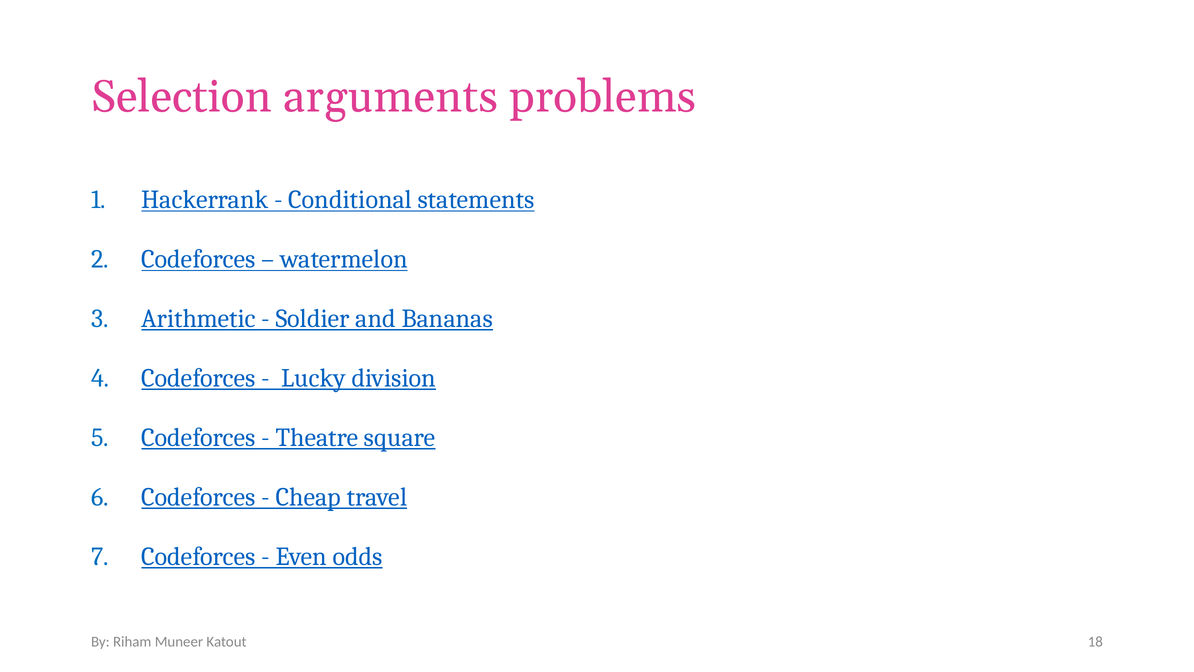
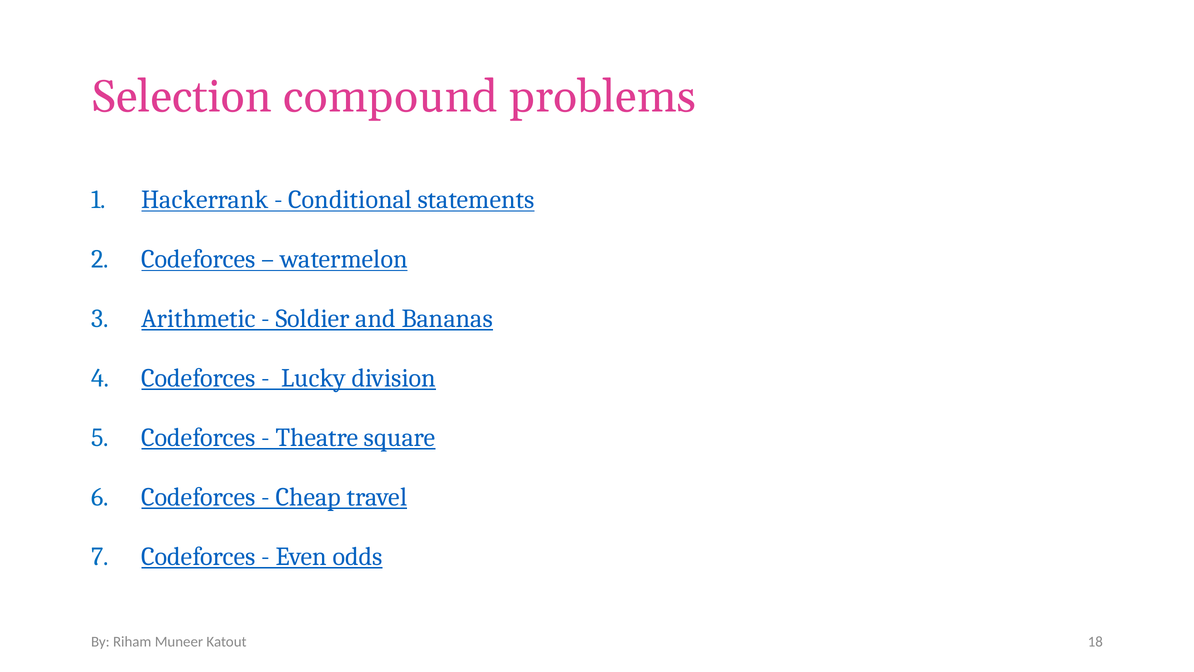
arguments: arguments -> compound
